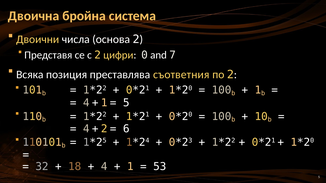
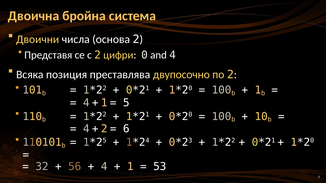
and 7: 7 -> 4
съответния: съответния -> двупосочно
18: 18 -> 56
